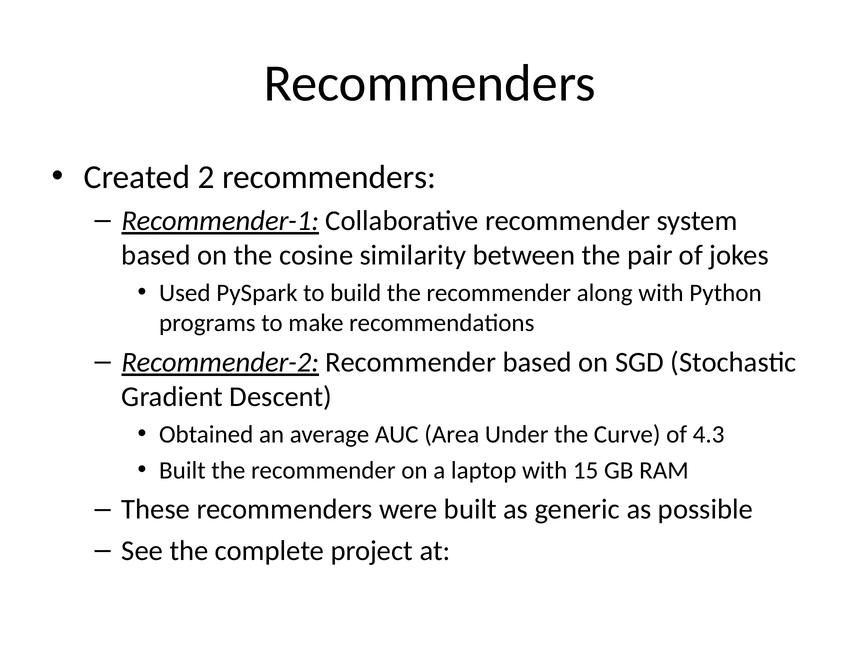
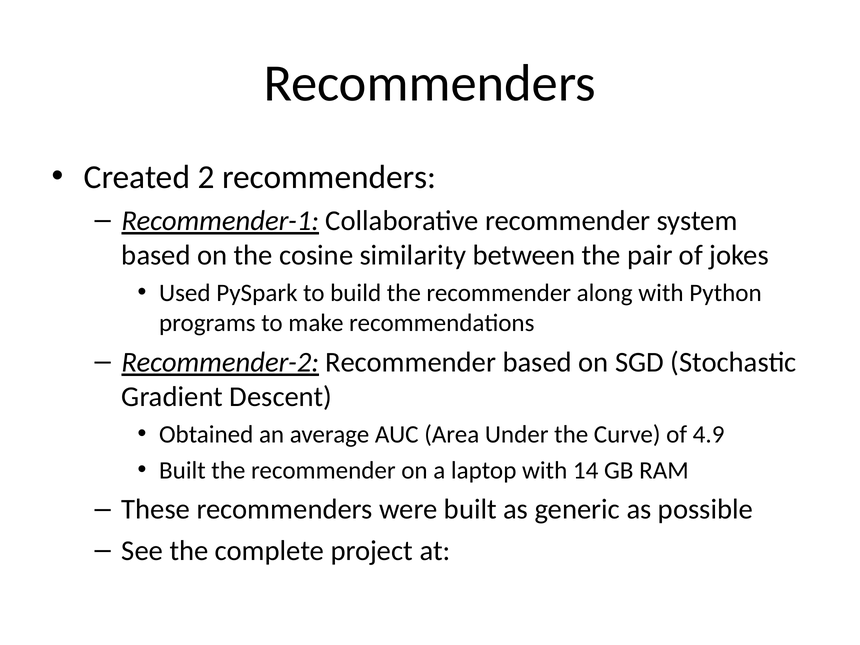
4.3: 4.3 -> 4.9
15: 15 -> 14
